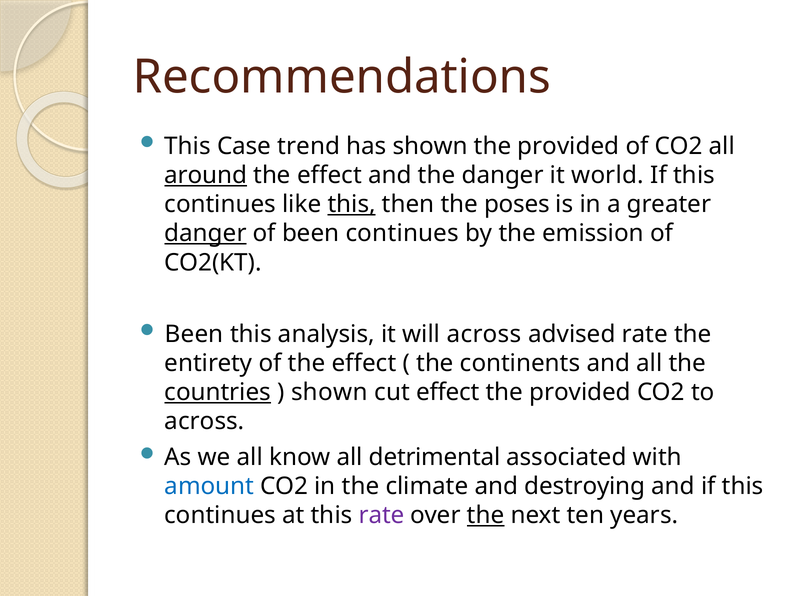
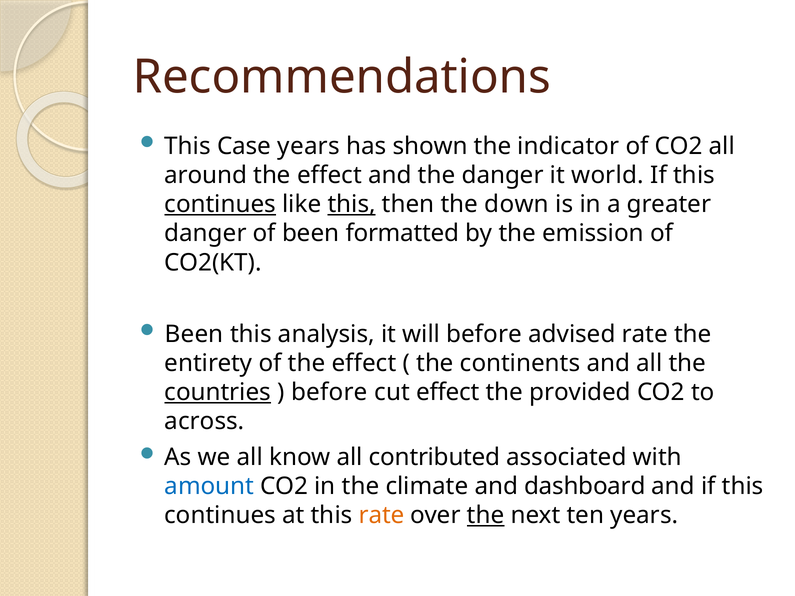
Case trend: trend -> years
shown the provided: provided -> indicator
around underline: present -> none
continues at (220, 204) underline: none -> present
poses: poses -> down
danger at (205, 233) underline: present -> none
been continues: continues -> formatted
will across: across -> before
shown at (329, 392): shown -> before
detrimental: detrimental -> contributed
destroying: destroying -> dashboard
rate at (381, 516) colour: purple -> orange
